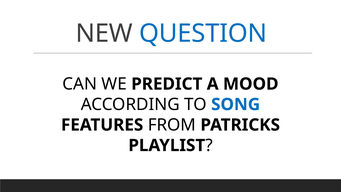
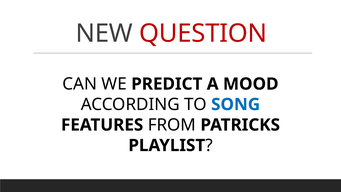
QUESTION colour: blue -> red
